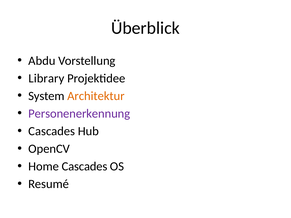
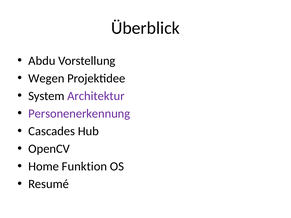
Library: Library -> Wegen
Architektur colour: orange -> purple
Home Cascades: Cascades -> Funktion
